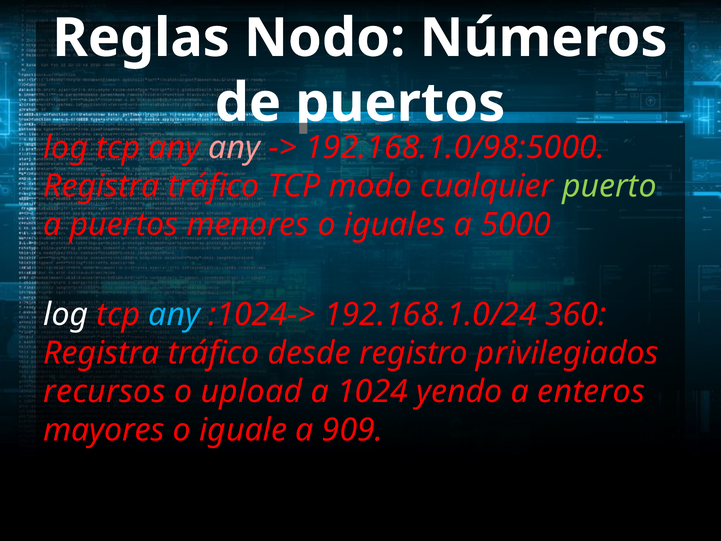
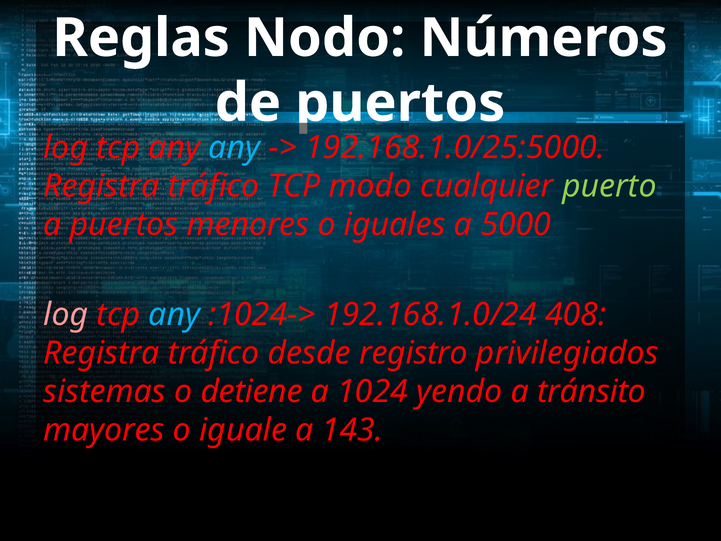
any at (234, 148) colour: pink -> light blue
192.168.1.0/98:5000: 192.168.1.0/98:5000 -> 192.168.1.0/25:5000
log at (66, 314) colour: white -> pink
360: 360 -> 408
recursos: recursos -> sistemas
upload: upload -> detiene
enteros: enteros -> tránsito
909: 909 -> 143
